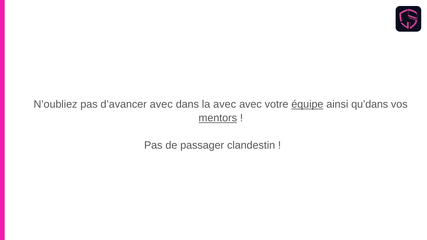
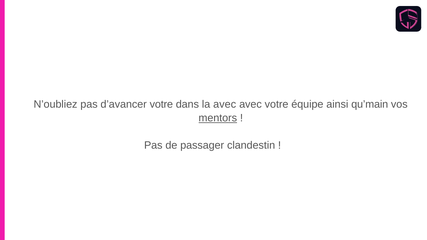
d’avancer avec: avec -> votre
équipe underline: present -> none
qu’dans: qu’dans -> qu’main
